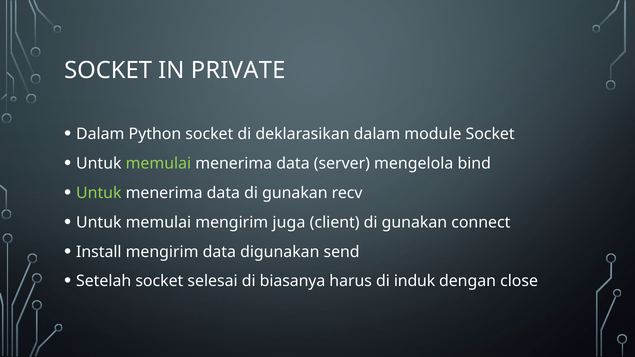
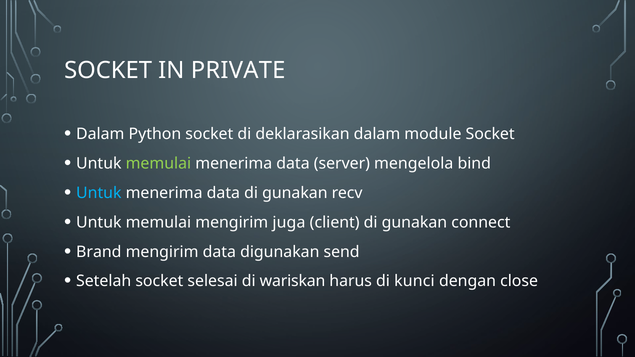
Untuk at (99, 193) colour: light green -> light blue
Install: Install -> Brand
biasanya: biasanya -> wariskan
induk: induk -> kunci
